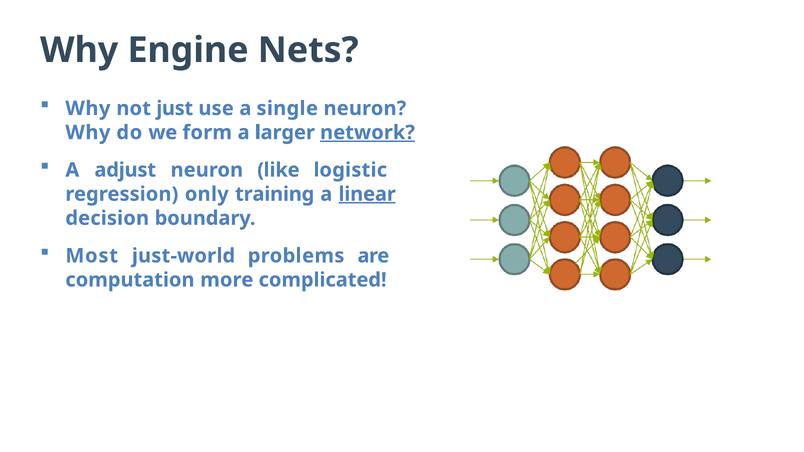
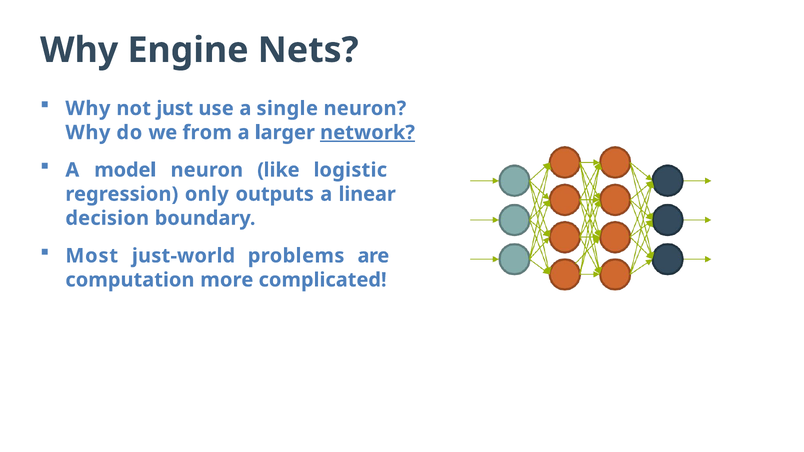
form: form -> from
adjust: adjust -> model
training: training -> outputs
linear underline: present -> none
